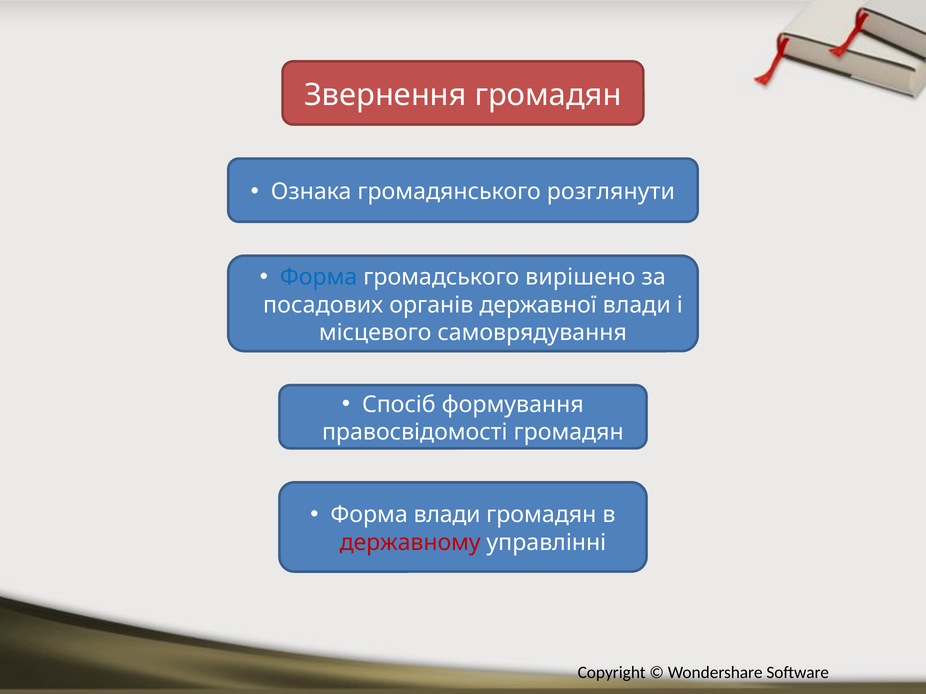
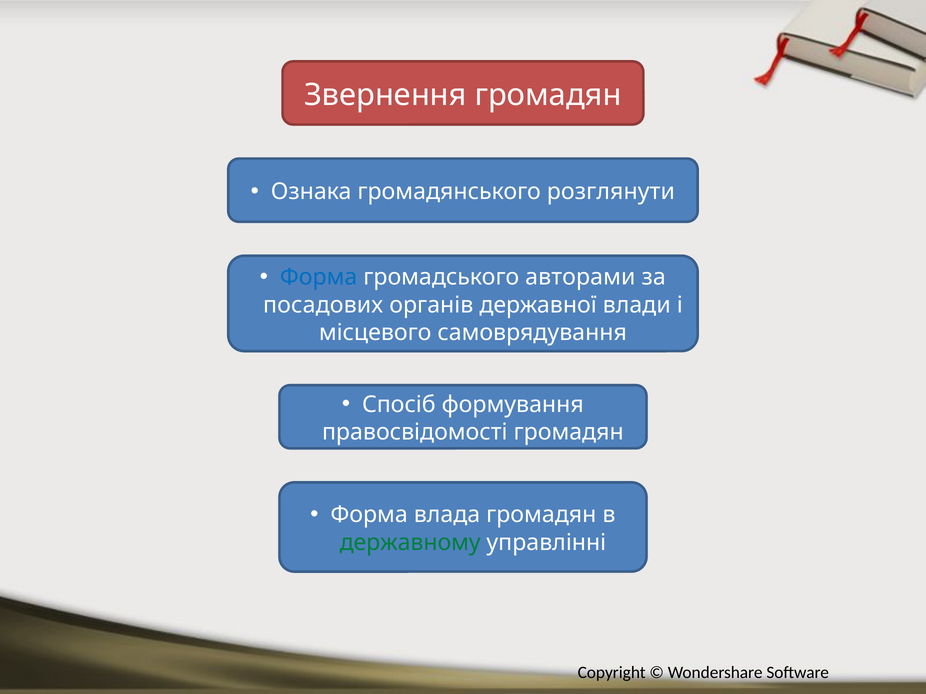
вирішено: вирішено -> авторами
Форма влади: влади -> влада
державному colour: red -> green
